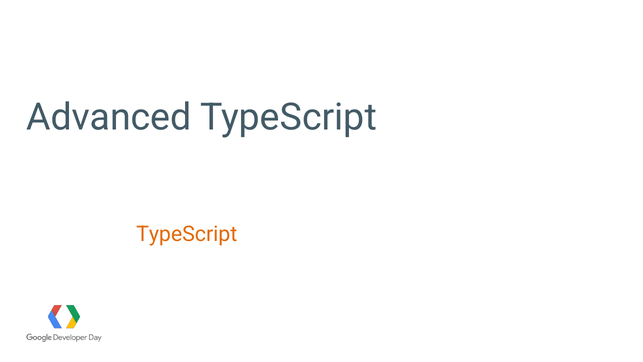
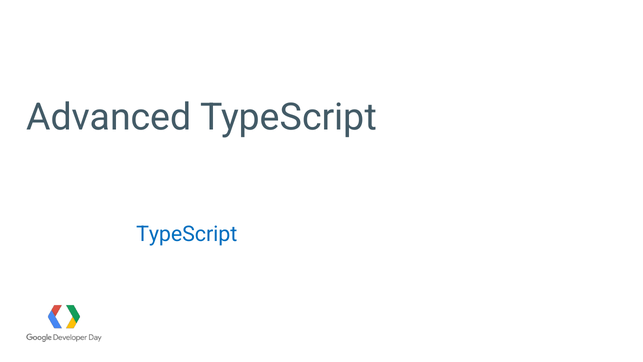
TypeScript at (187, 234) colour: orange -> blue
